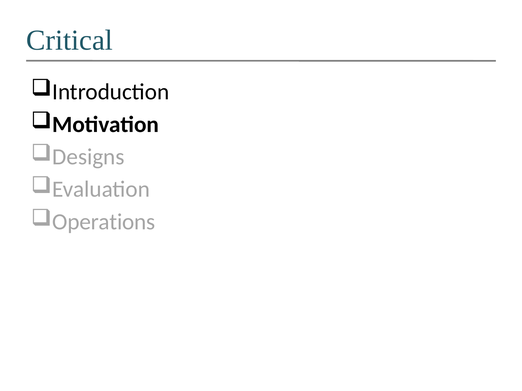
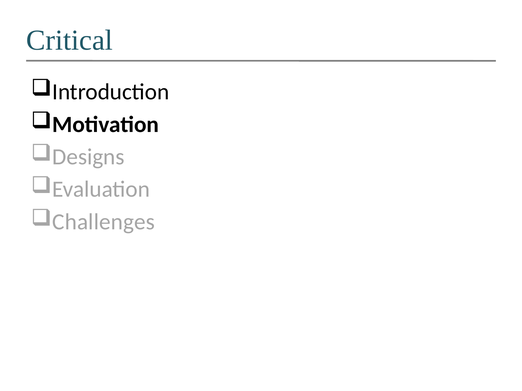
Operations: Operations -> Challenges
